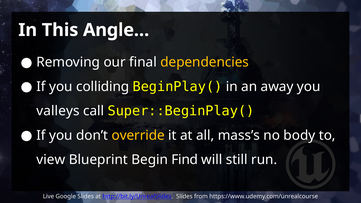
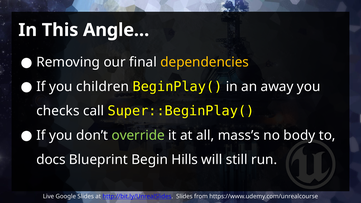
colliding: colliding -> children
valleys: valleys -> checks
override colour: yellow -> light green
view: view -> docs
Find: Find -> Hills
